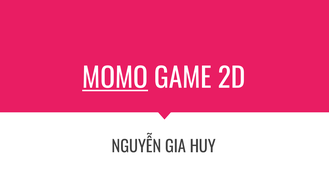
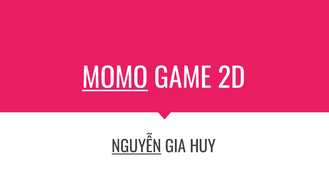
NGUYỄN underline: none -> present
